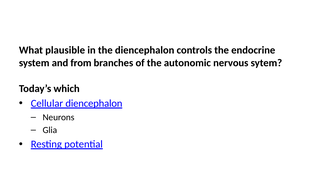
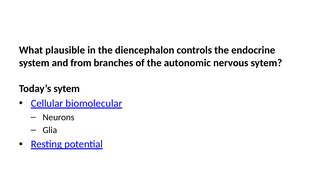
Today’s which: which -> sytem
Cellular diencephalon: diencephalon -> biomolecular
